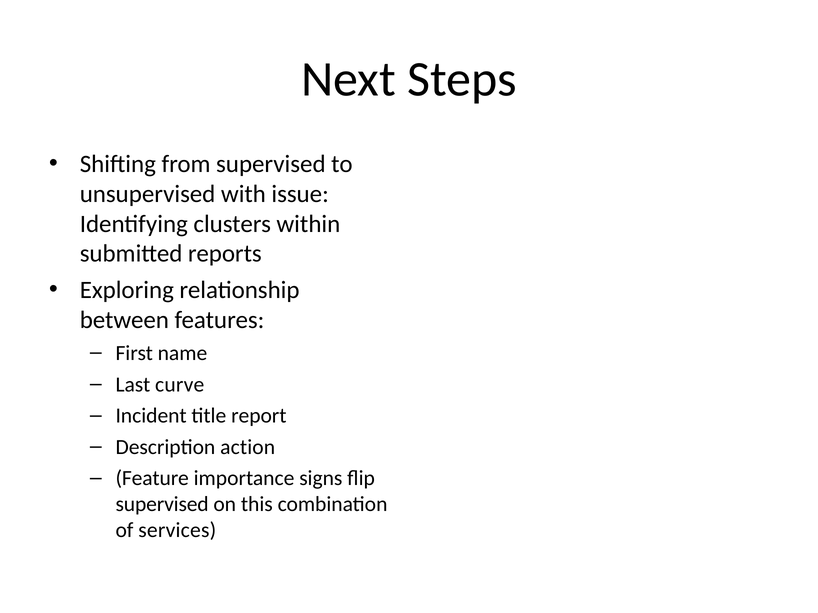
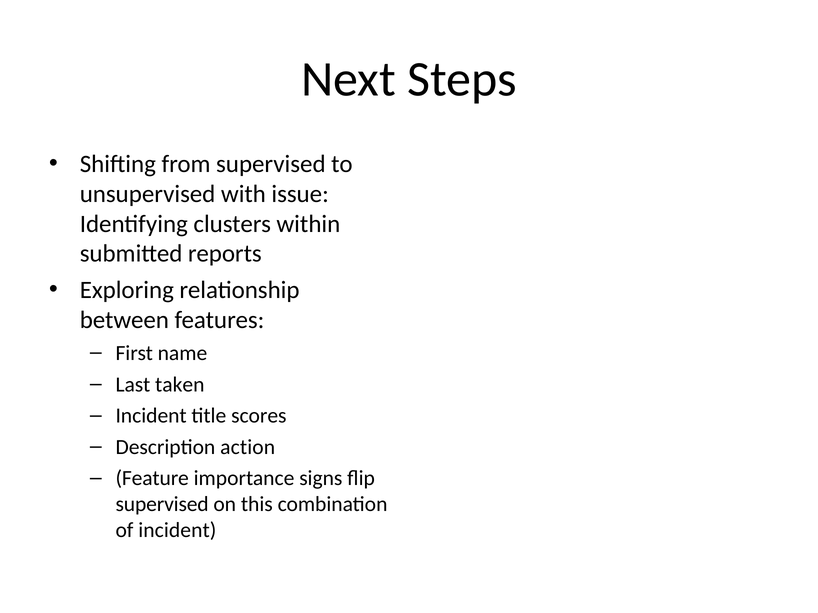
curve: curve -> taken
report: report -> scores
of services: services -> incident
